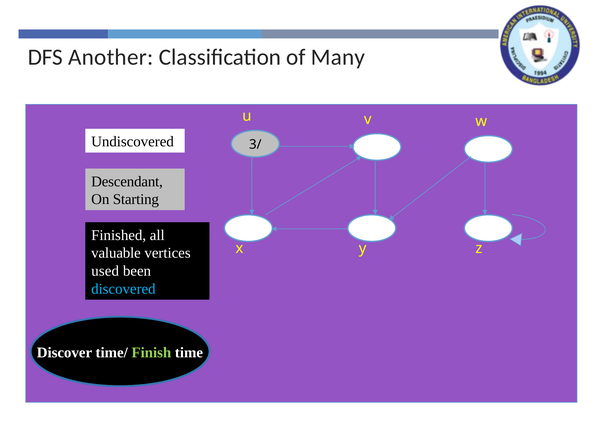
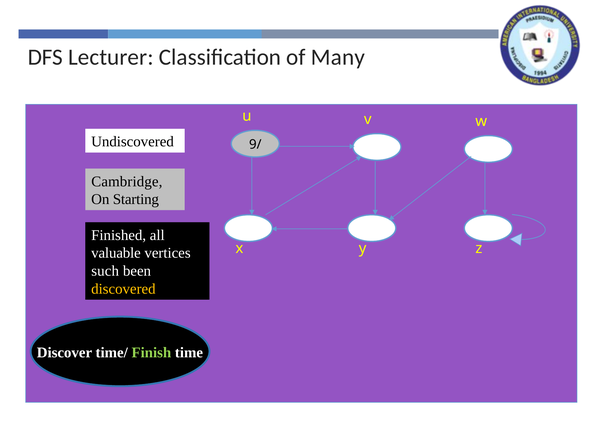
Another: Another -> Lecturer
3/: 3/ -> 9/
Descendant: Descendant -> Cambridge
used: used -> such
discovered colour: light blue -> yellow
